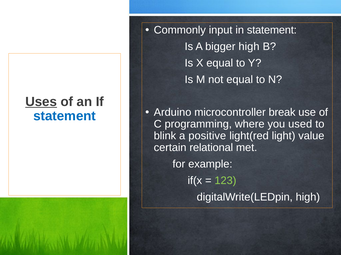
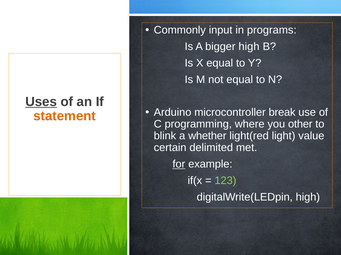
in statement: statement -> programs
statement at (65, 116) colour: blue -> orange
used: used -> other
positive: positive -> whether
relational: relational -> delimited
for underline: none -> present
